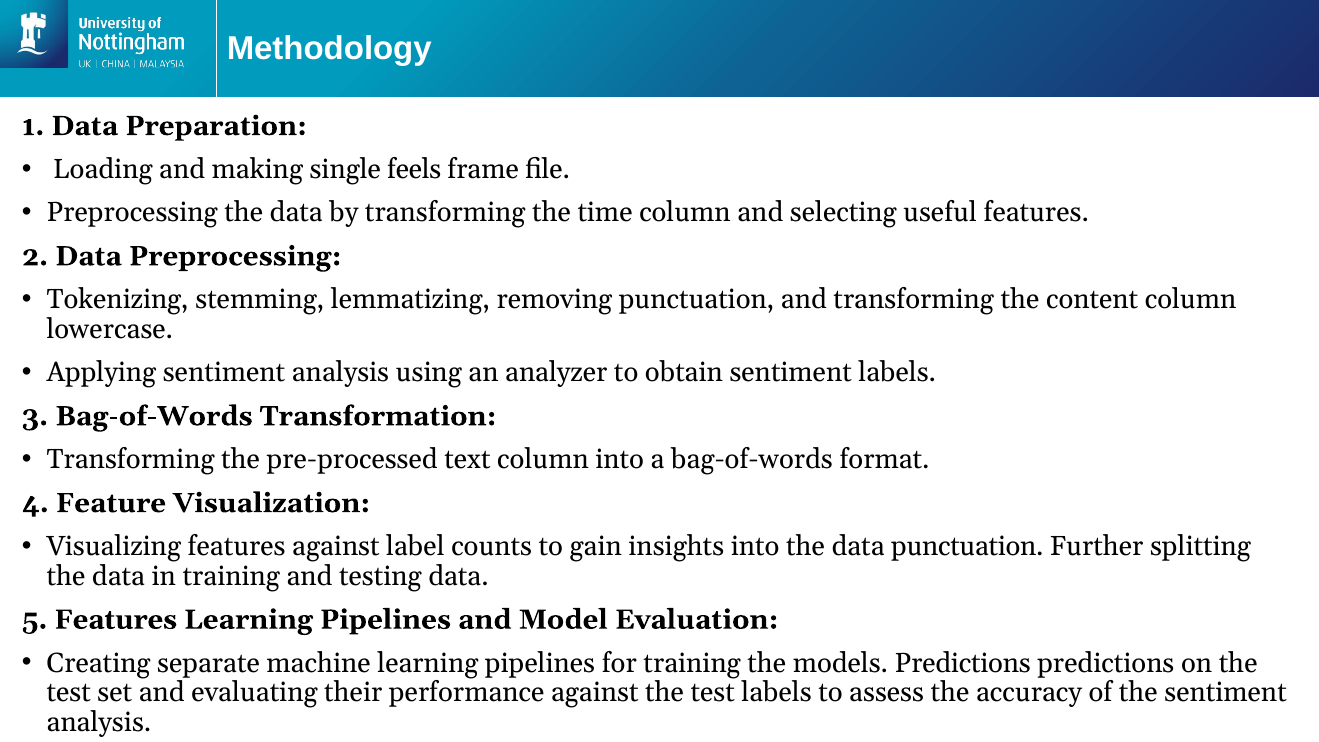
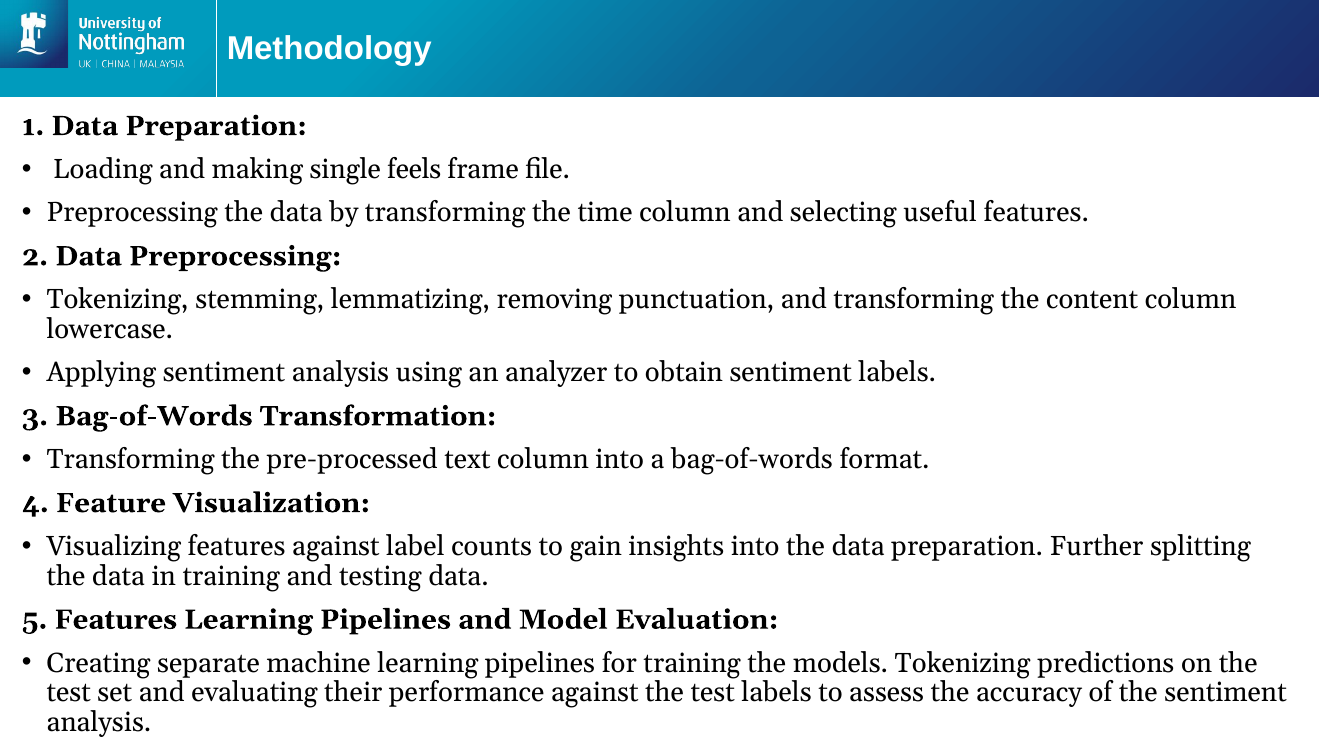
the data punctuation: punctuation -> preparation
models Predictions: Predictions -> Tokenizing
